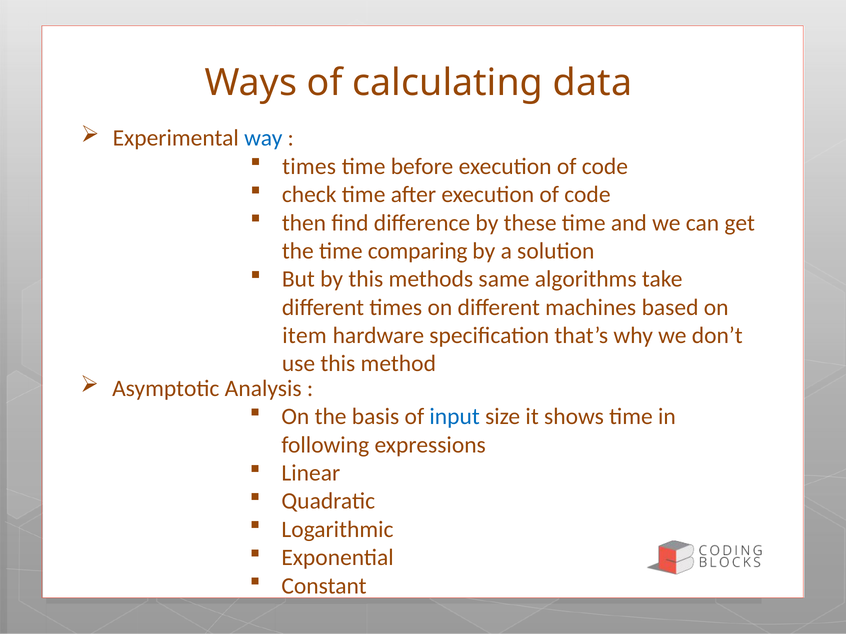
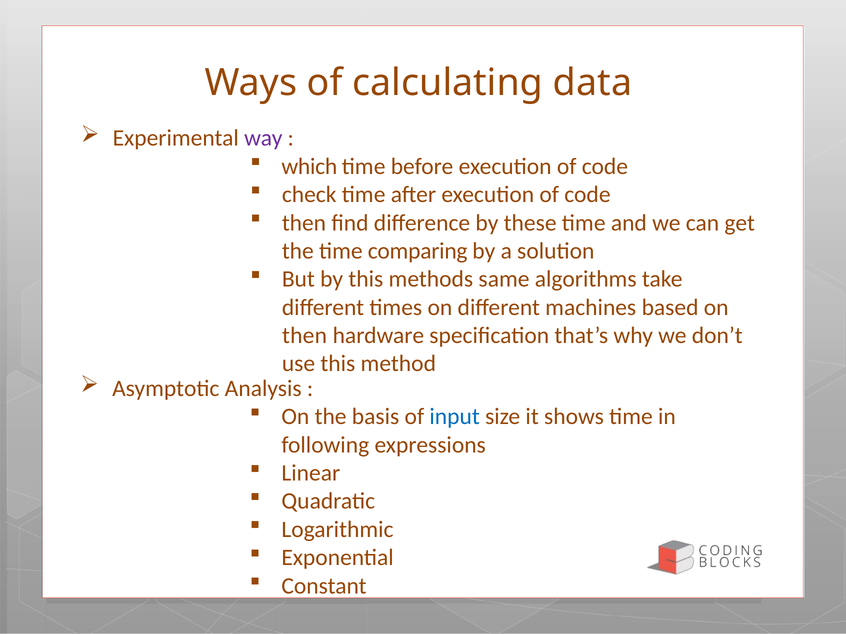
way colour: blue -> purple
times at (309, 167): times -> which
item at (305, 336): item -> then
